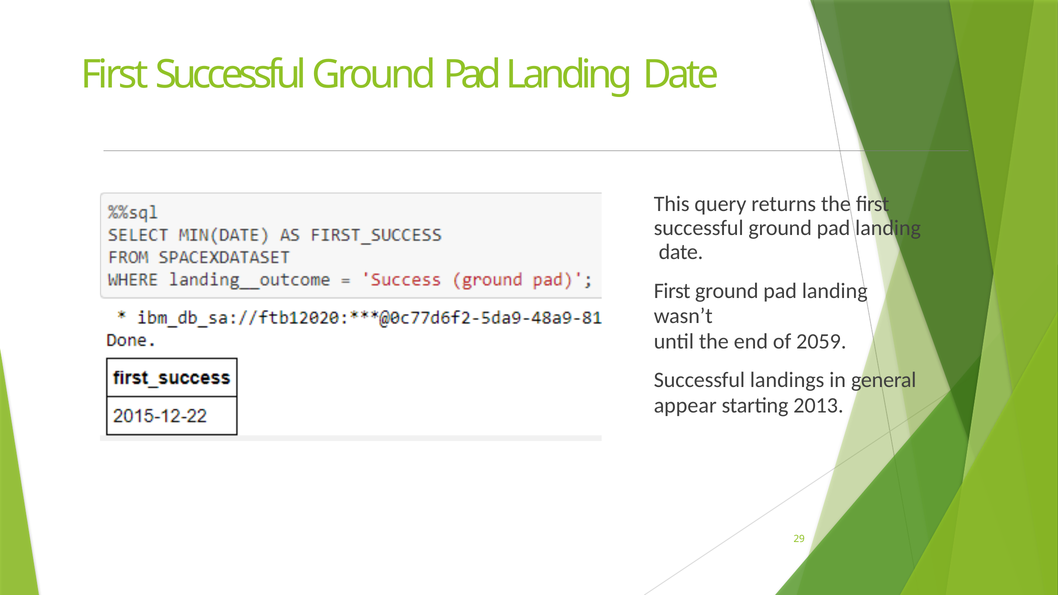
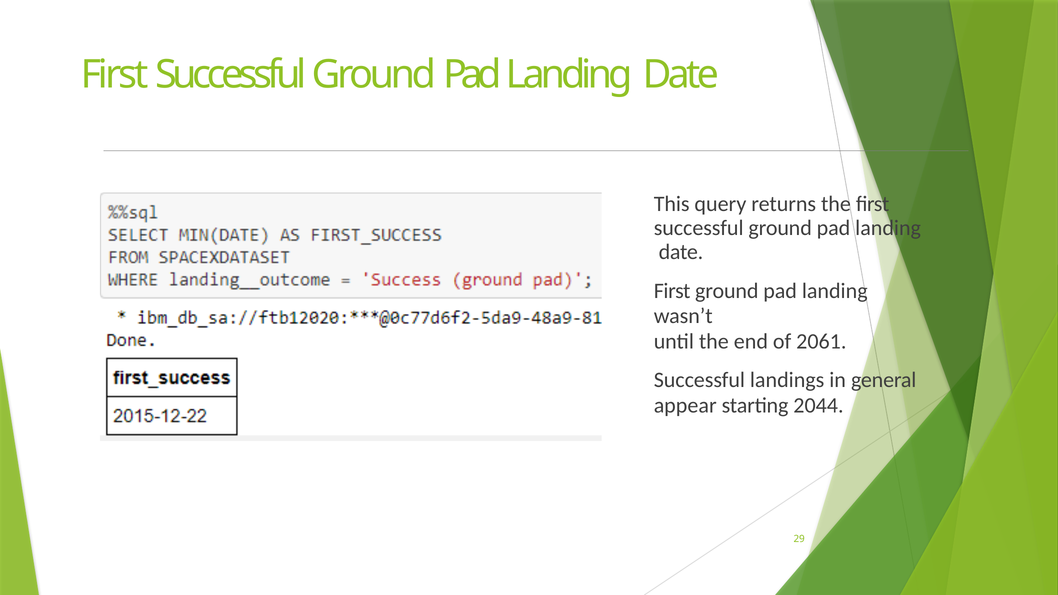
2059: 2059 -> 2061
2013: 2013 -> 2044
